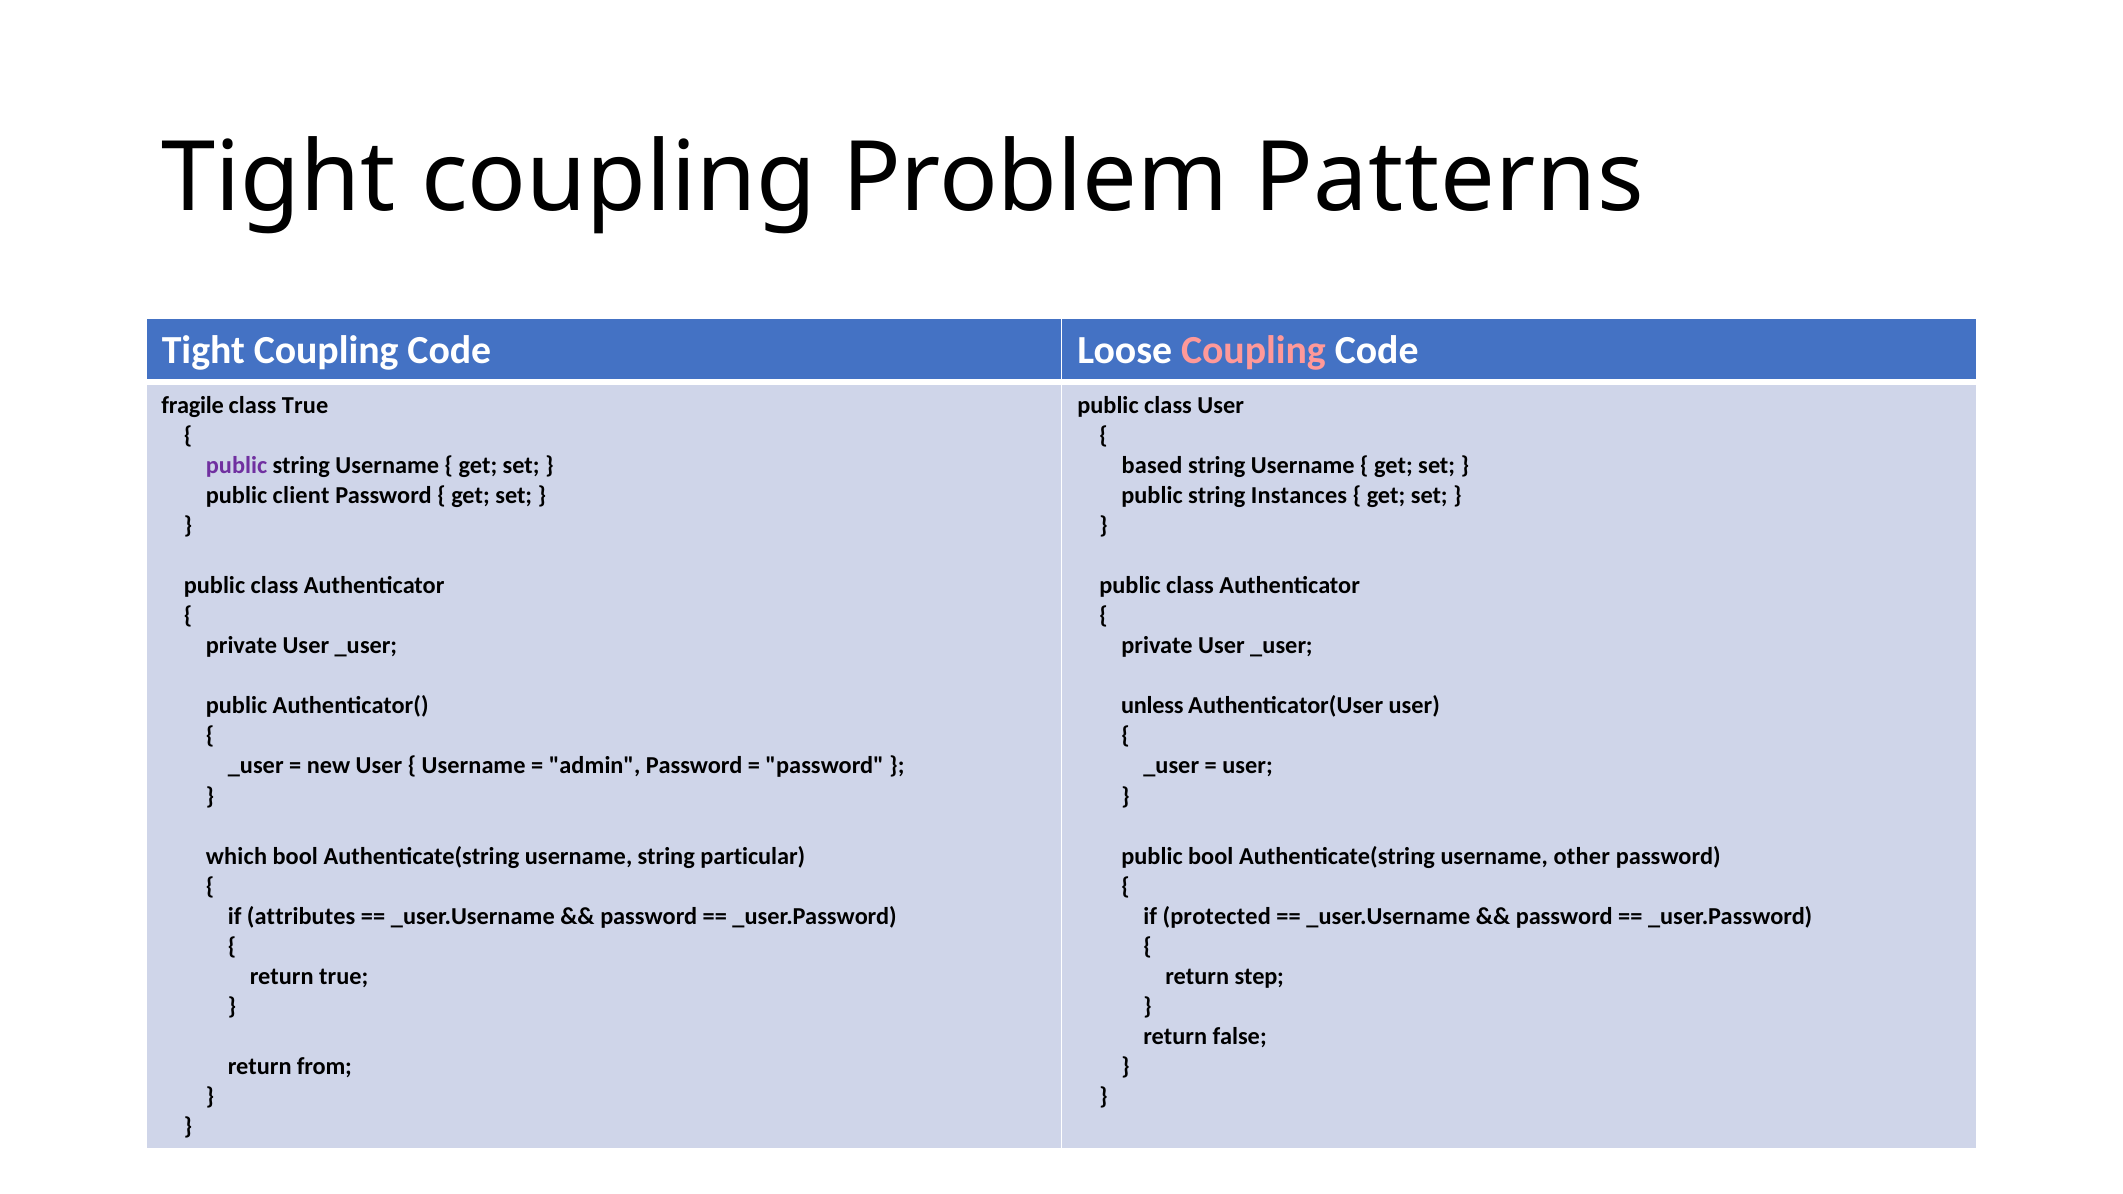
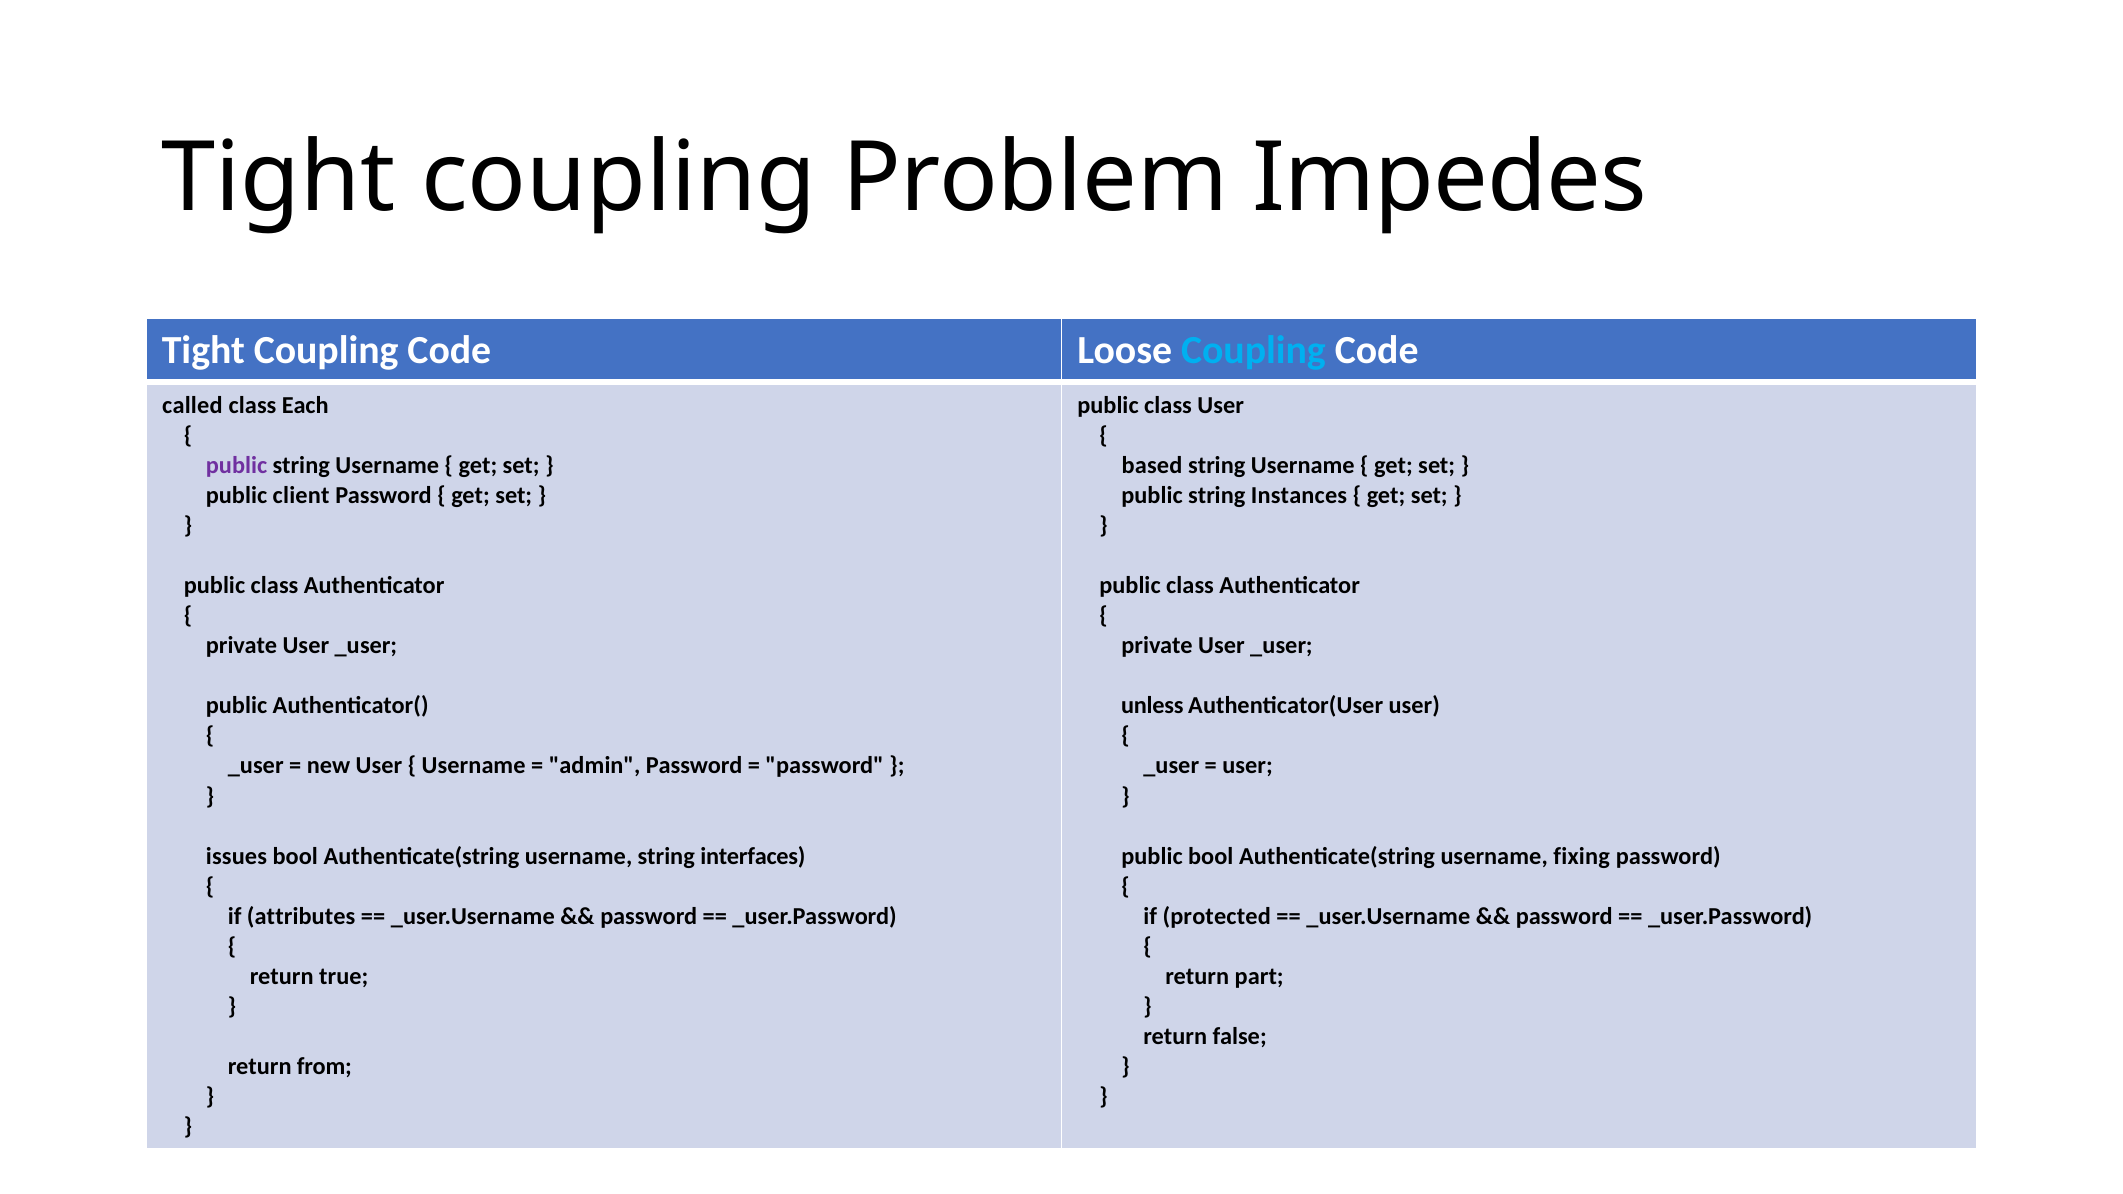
Patterns: Patterns -> Impedes
Coupling at (1253, 351) colour: pink -> light blue
fragile: fragile -> called
class True: True -> Each
which: which -> issues
particular: particular -> interfaces
other: other -> fixing
step: step -> part
